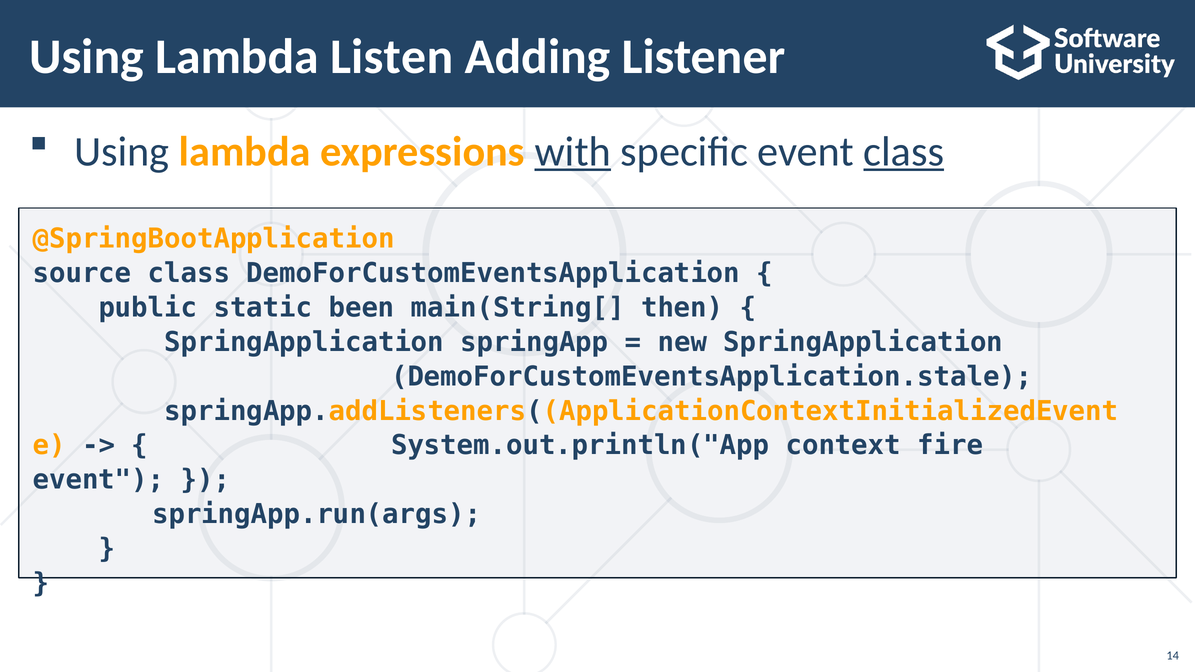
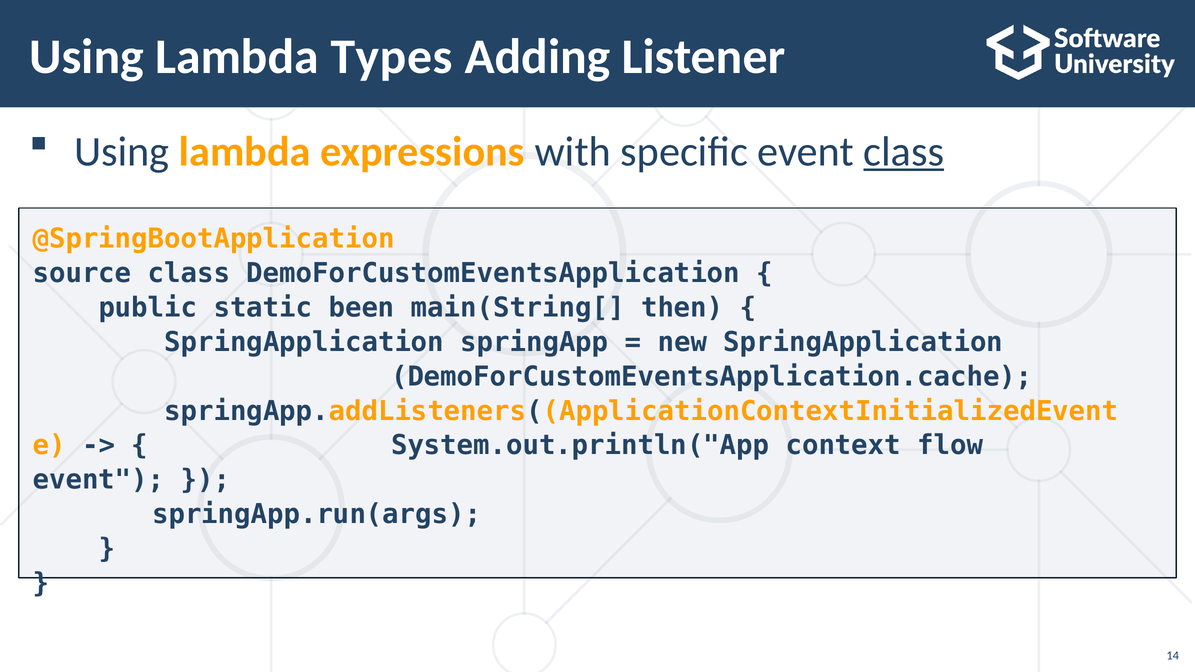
Listen: Listen -> Types
with underline: present -> none
DemoForCustomEventsApplication.stale: DemoForCustomEventsApplication.stale -> DemoForCustomEventsApplication.cache
fire: fire -> flow
